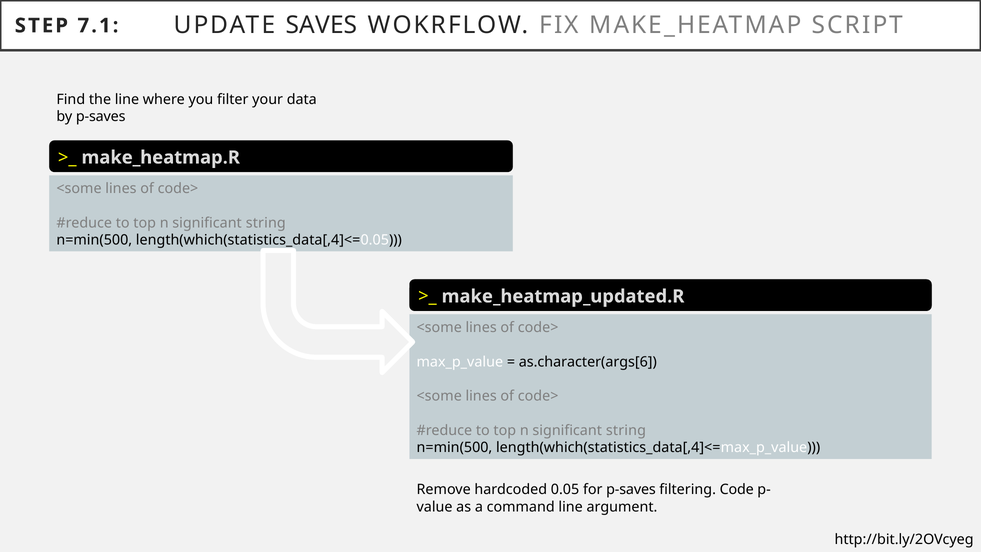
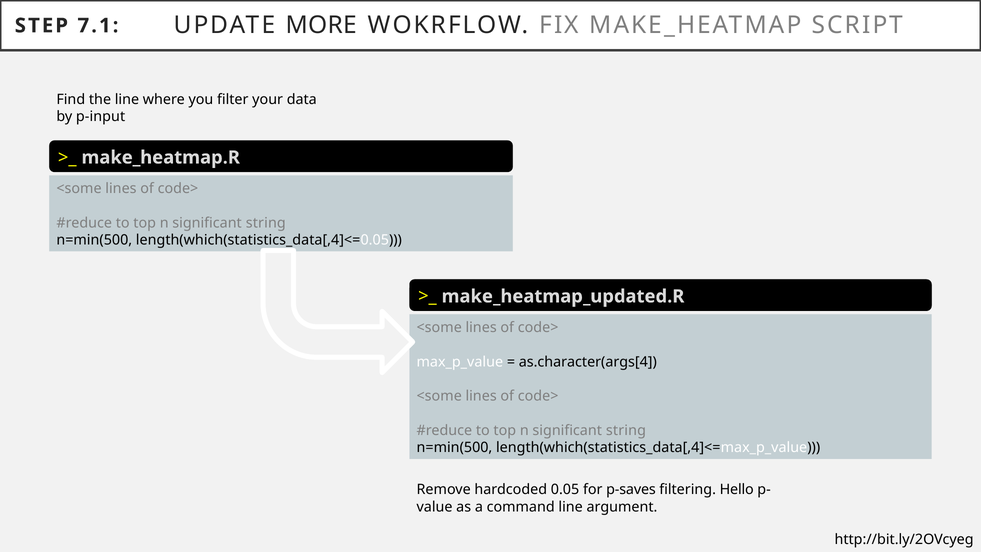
SAVES: SAVES -> MORE
by p-saves: p-saves -> p-input
as.character(args[6: as.character(args[6 -> as.character(args[4
Code: Code -> Hello
